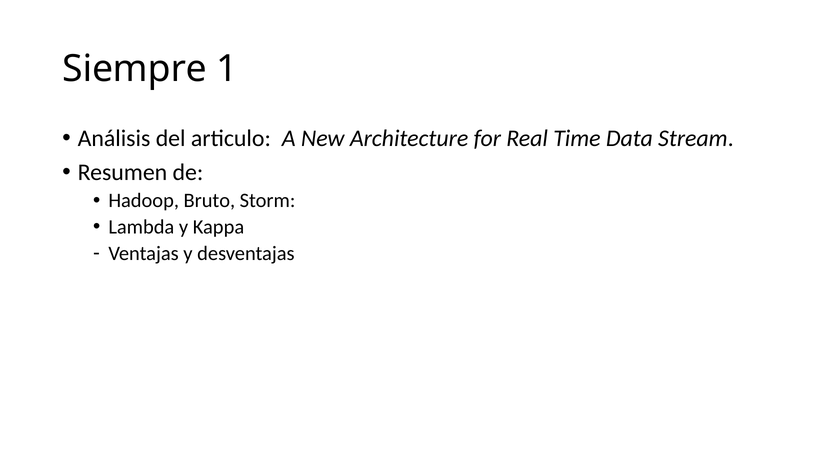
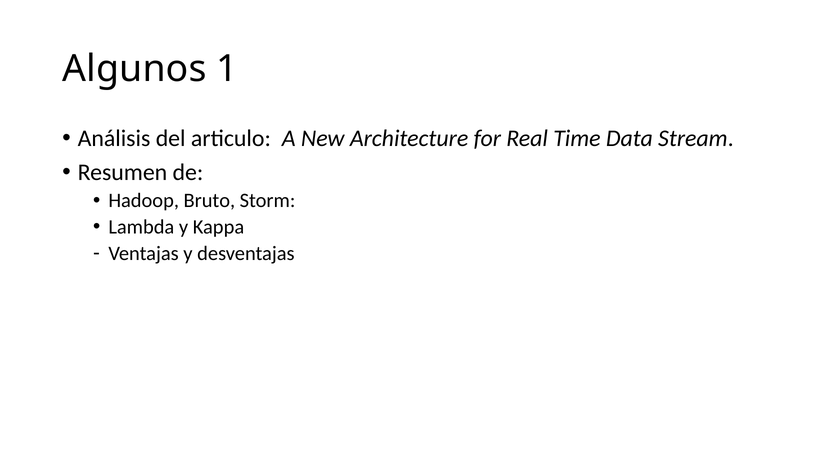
Siempre: Siempre -> Algunos
